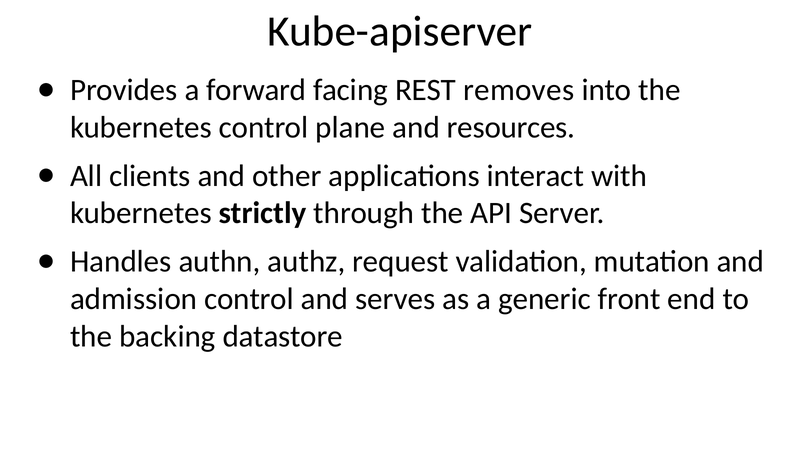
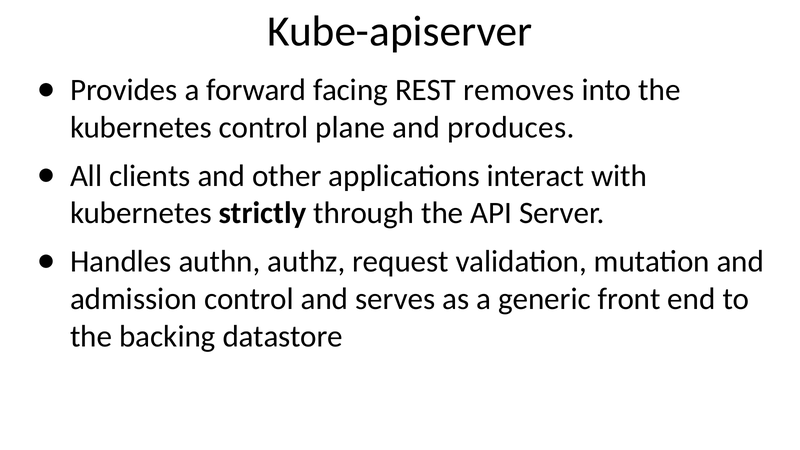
resources: resources -> produces
